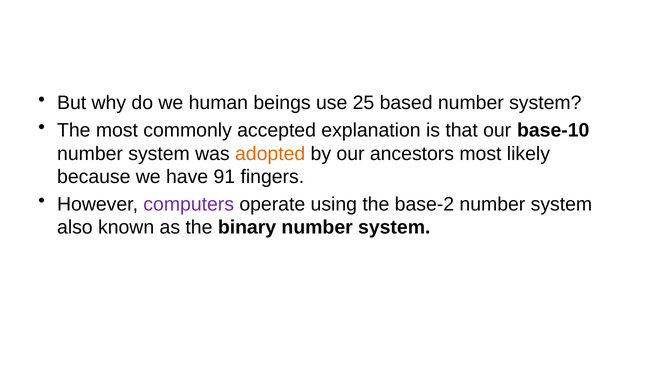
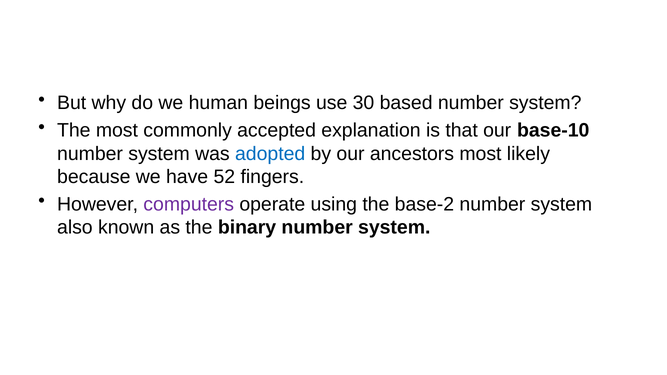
25: 25 -> 30
adopted colour: orange -> blue
91: 91 -> 52
